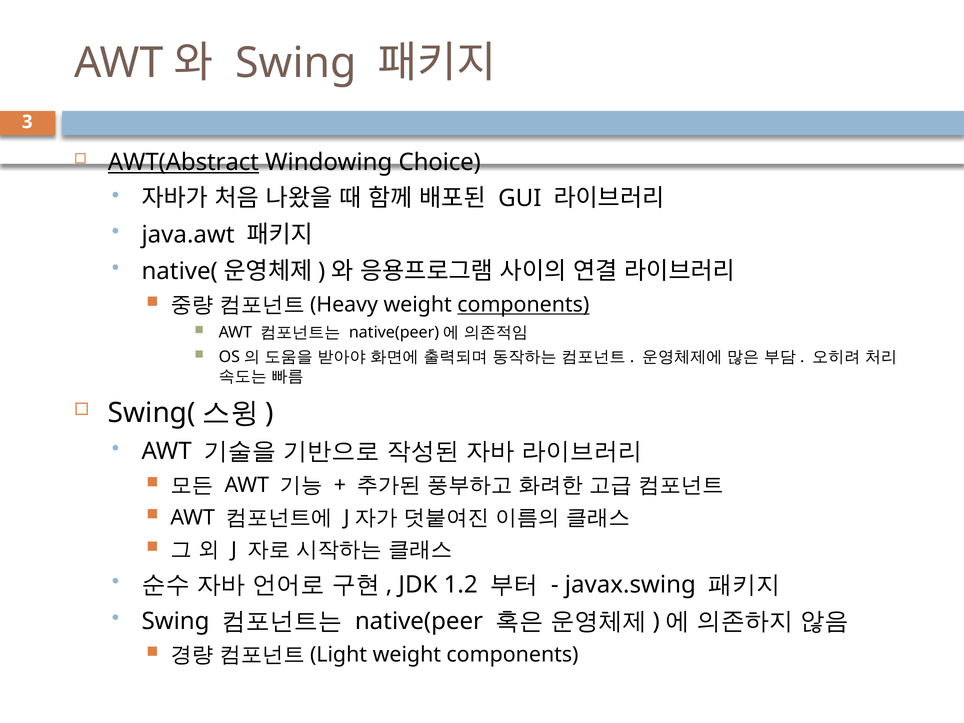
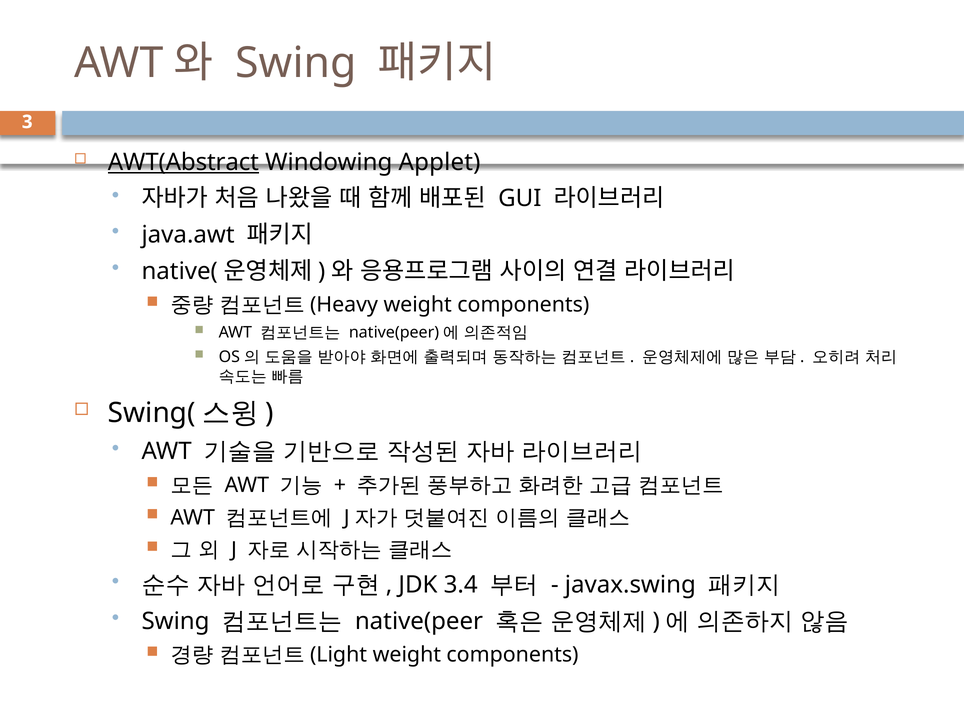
Choice: Choice -> Applet
components at (523, 305) underline: present -> none
1.2: 1.2 -> 3.4
